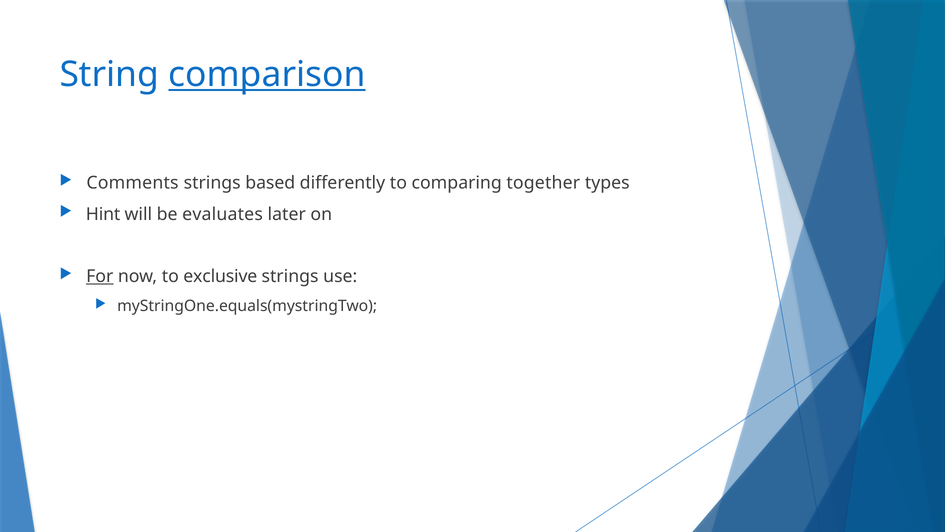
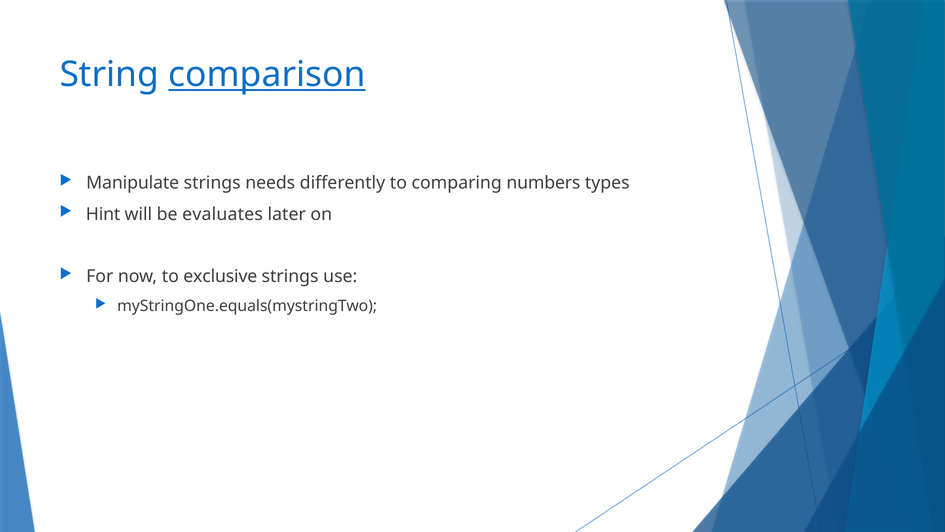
Comments: Comments -> Manipulate
based: based -> needs
together: together -> numbers
For underline: present -> none
